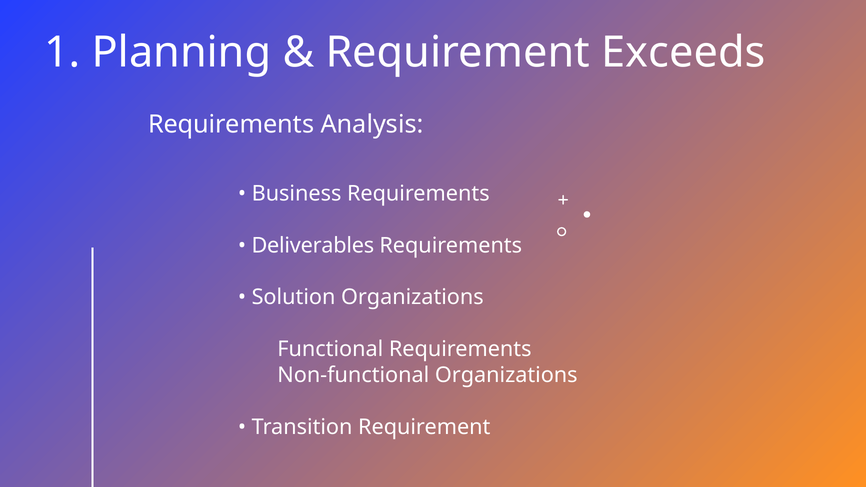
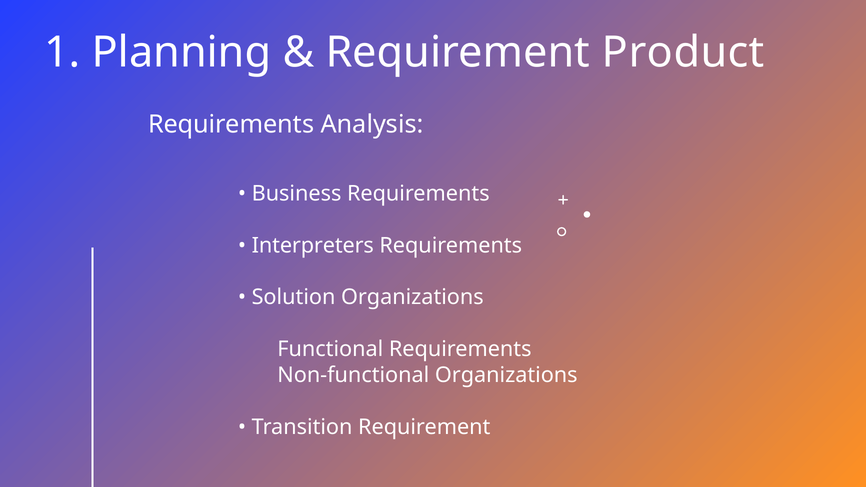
Exceeds: Exceeds -> Product
Deliverables: Deliverables -> Interpreters
